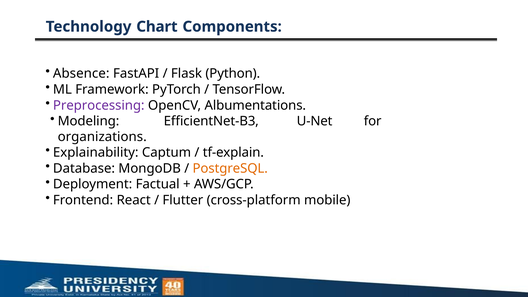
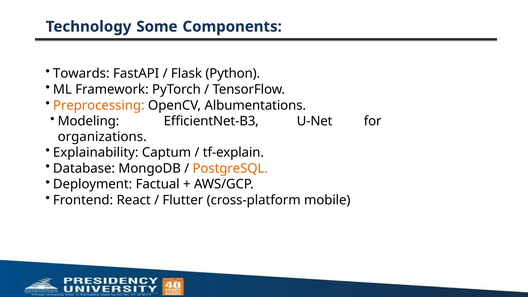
Chart: Chart -> Some
Absence: Absence -> Towards
Preprocessing colour: purple -> orange
